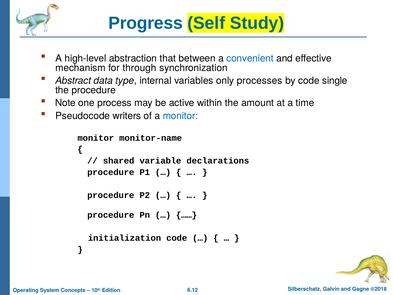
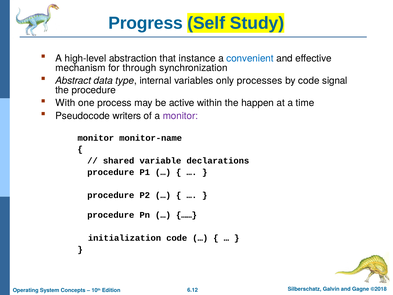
between: between -> instance
single: single -> signal
Note: Note -> With
amount: amount -> happen
monitor at (180, 116) colour: blue -> purple
